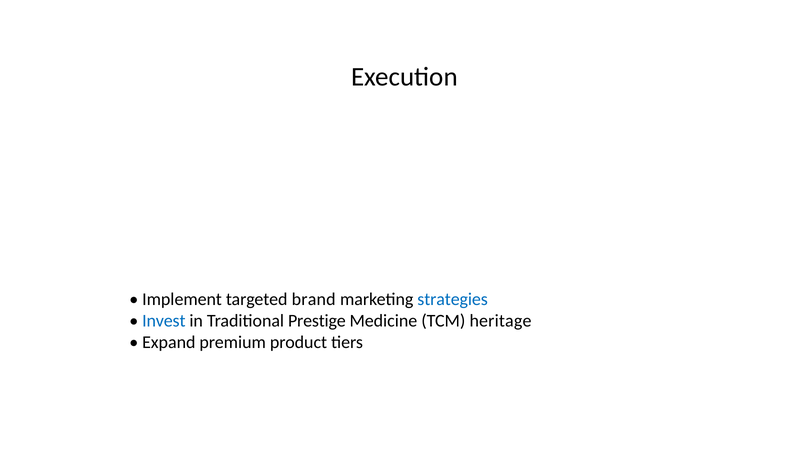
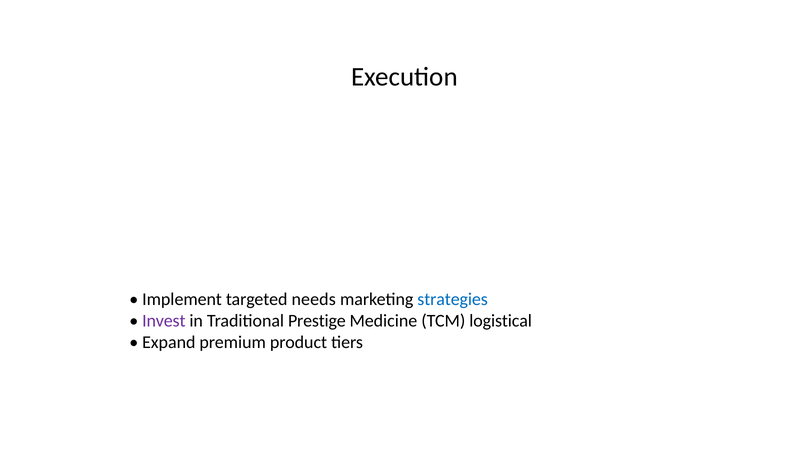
brand: brand -> needs
Invest colour: blue -> purple
heritage: heritage -> logistical
